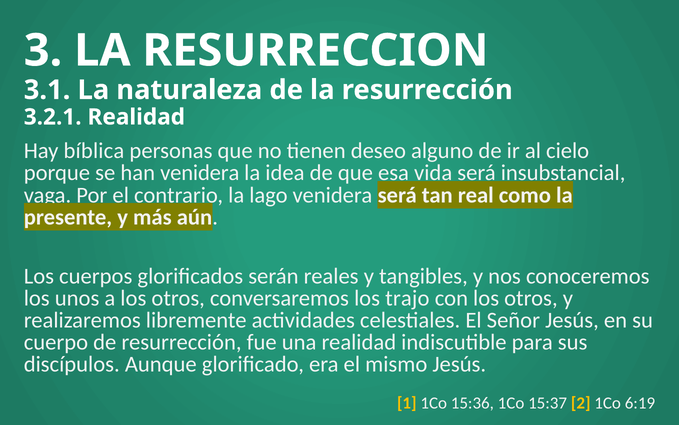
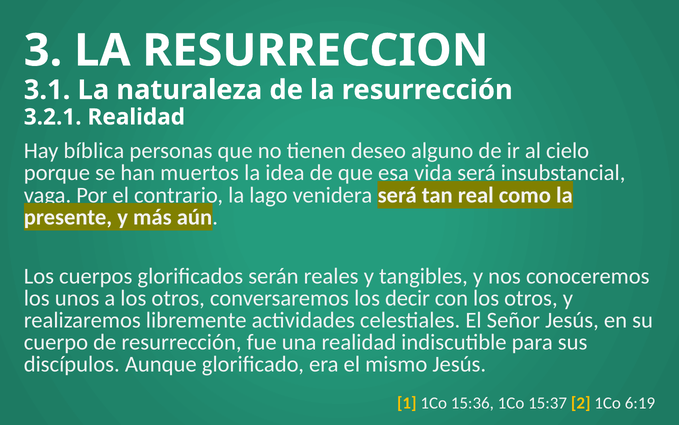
han venidera: venidera -> muertos
trajo: trajo -> decir
